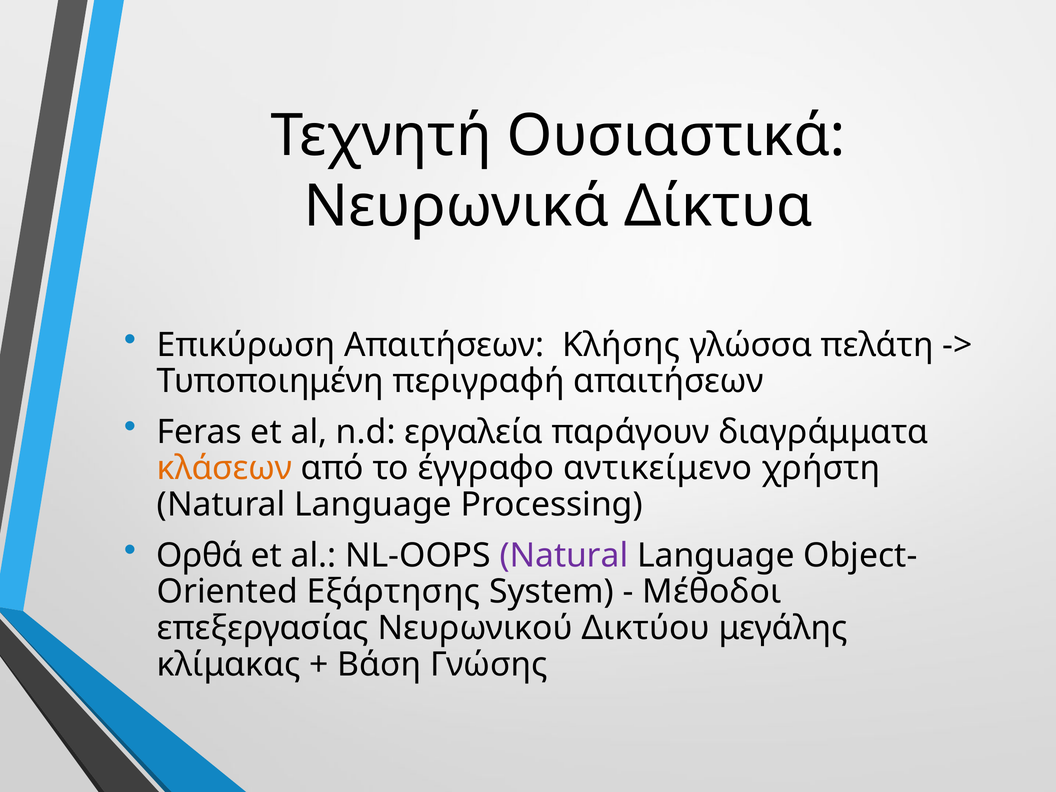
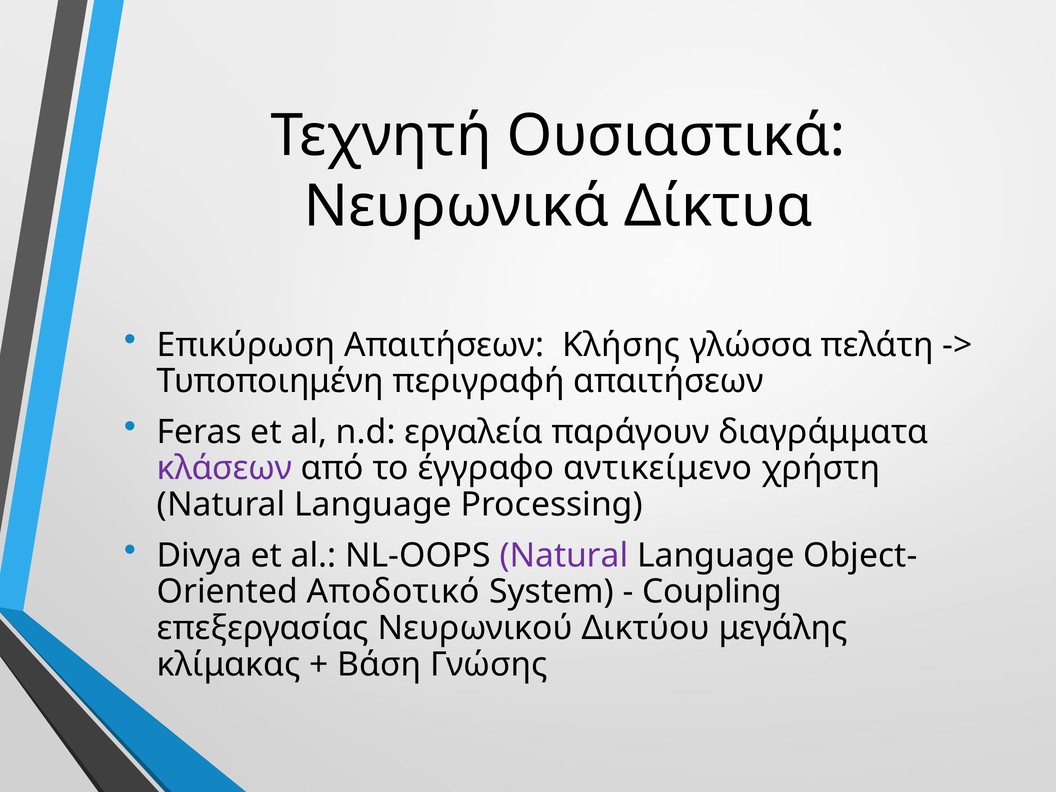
κλάσεων colour: orange -> purple
Ορθά: Ορθά -> Divya
Εξάρτησης: Εξάρτησης -> Αποδοτικό
Μέθοδοι: Μέθοδοι -> Coupling
